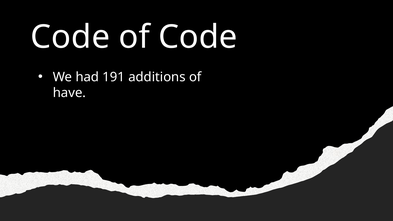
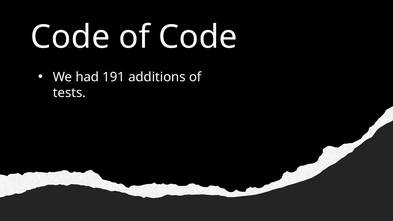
have: have -> tests
